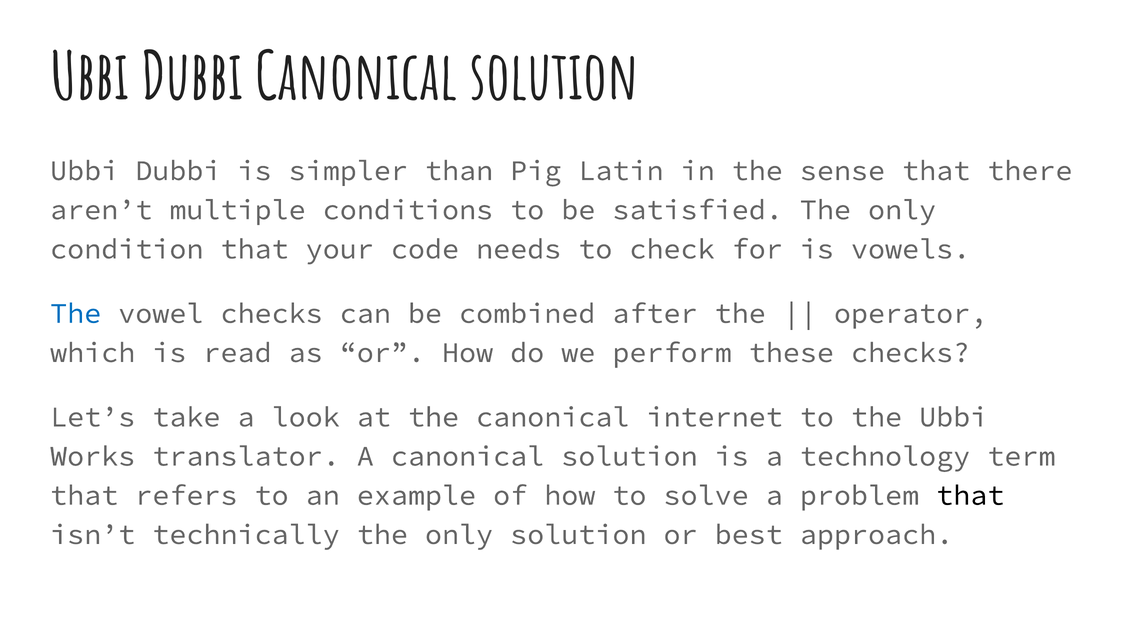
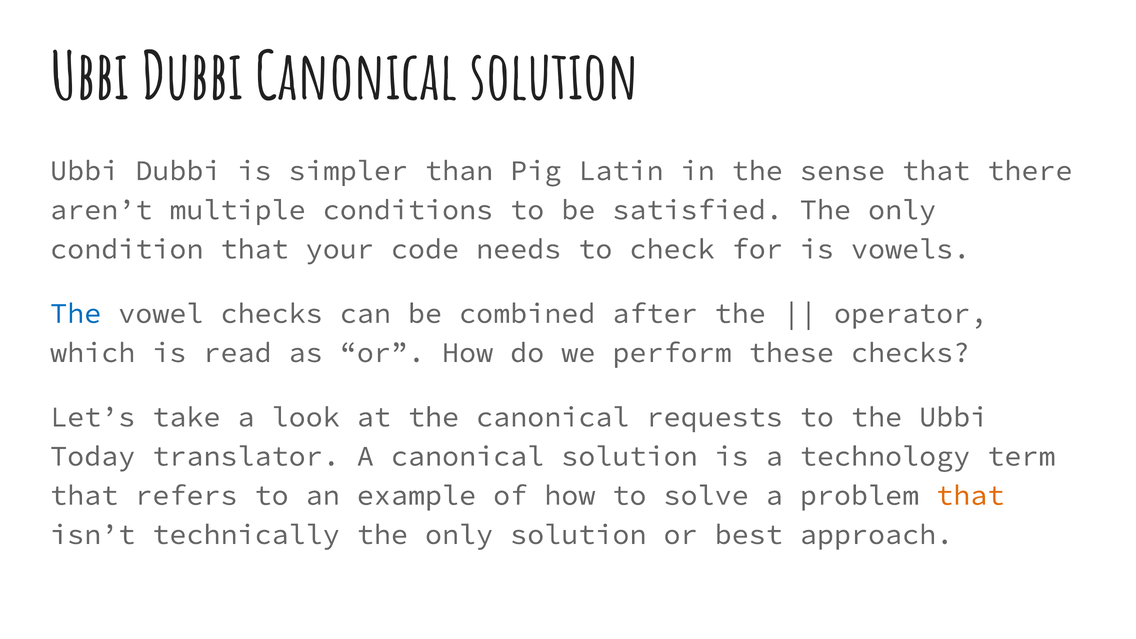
internet: internet -> requests
Works: Works -> Today
that at (970, 495) colour: black -> orange
